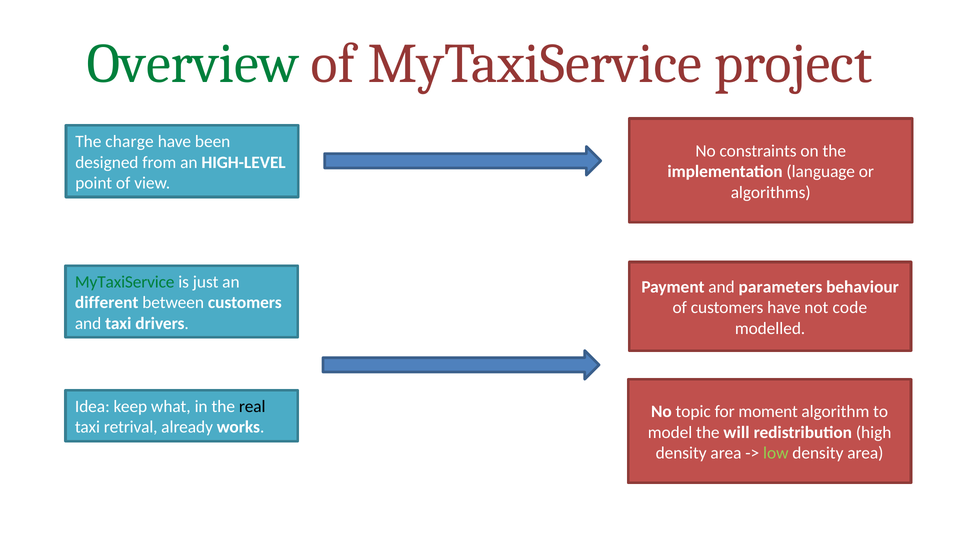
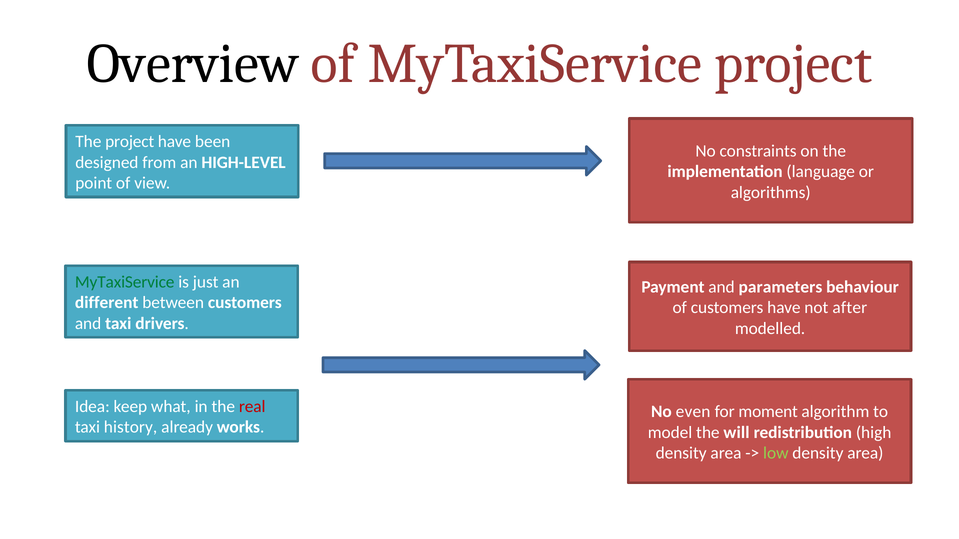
Overview colour: green -> black
The charge: charge -> project
code: code -> after
real colour: black -> red
topic: topic -> even
retrival: retrival -> history
